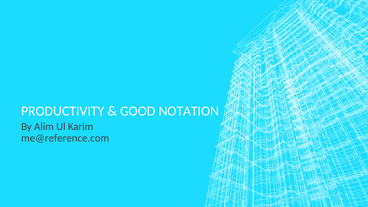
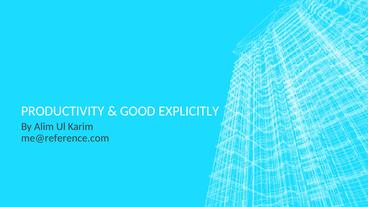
NOTATION: NOTATION -> EXPLICITLY
